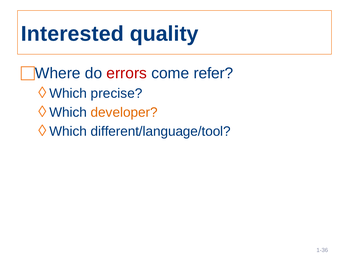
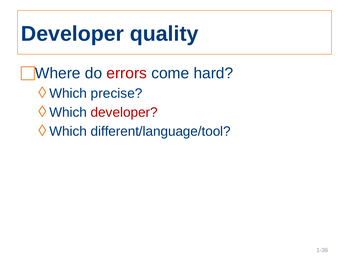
Interested at (72, 34): Interested -> Developer
refer: refer -> hard
developer at (124, 112) colour: orange -> red
